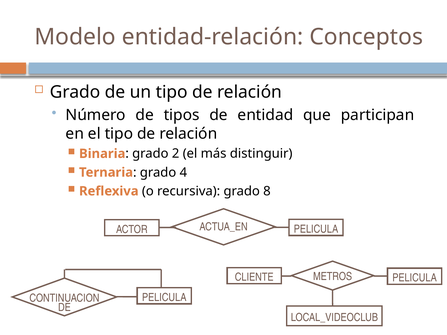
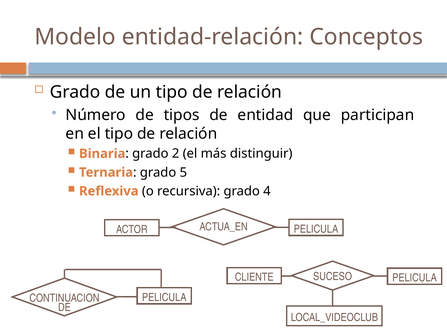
4: 4 -> 5
8: 8 -> 4
METROS: METROS -> SUCESO
